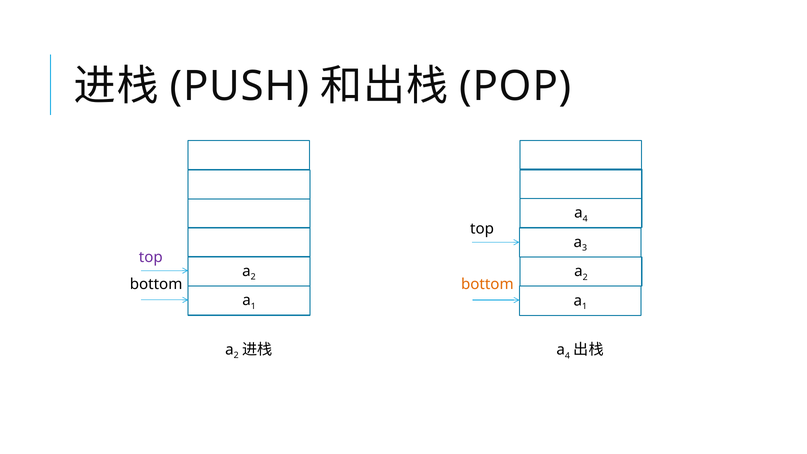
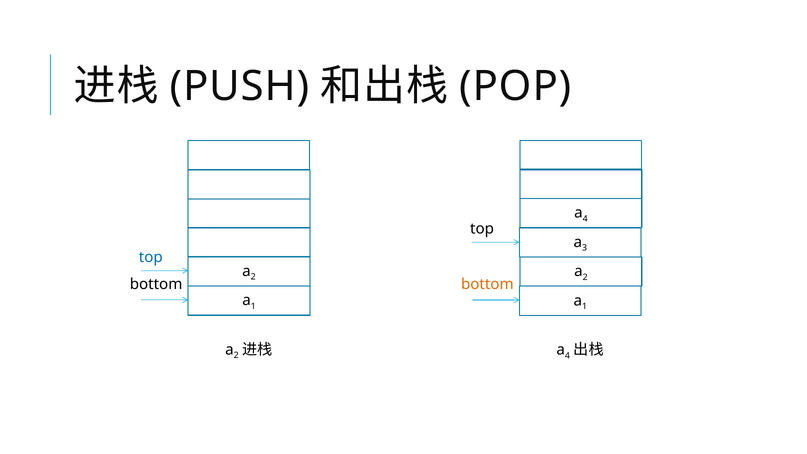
top at (151, 257) colour: purple -> blue
